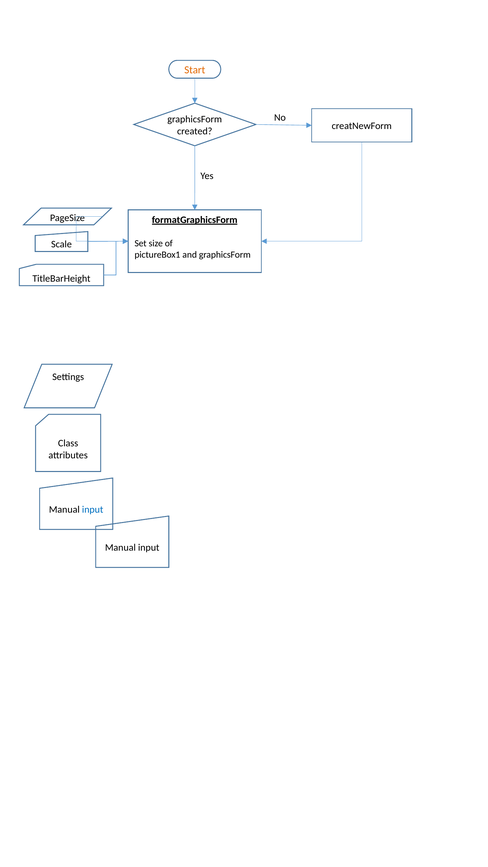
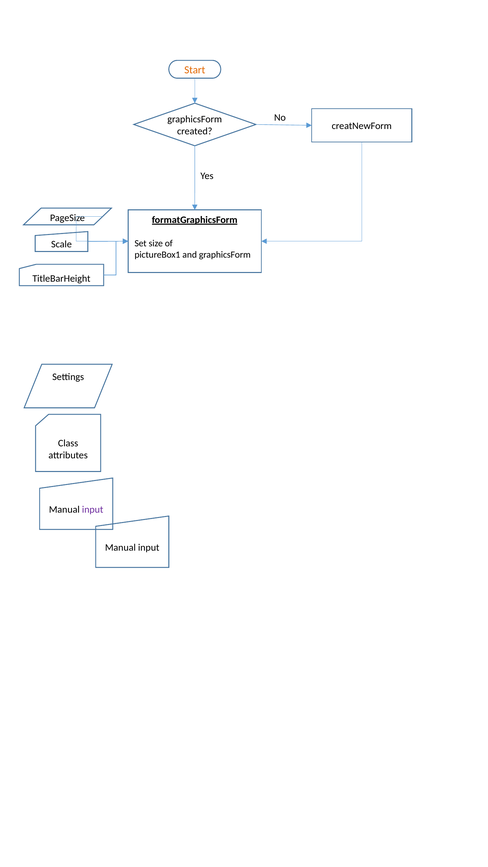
input at (93, 510) colour: blue -> purple
